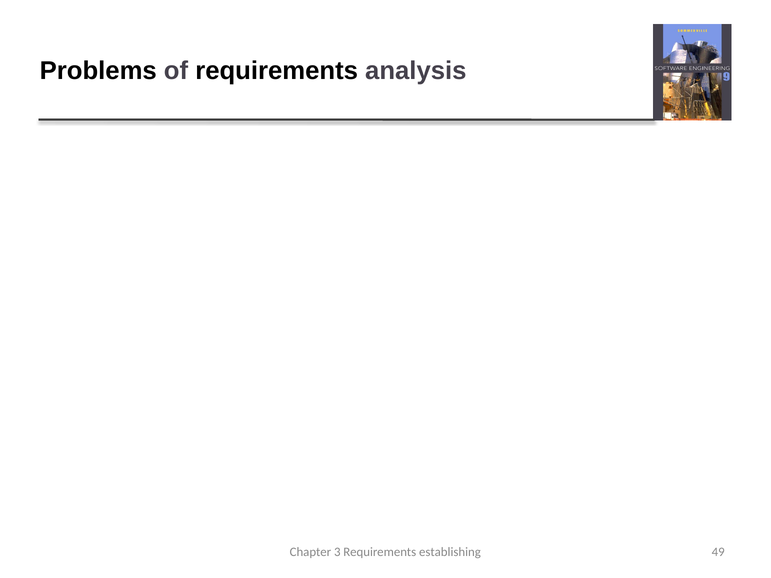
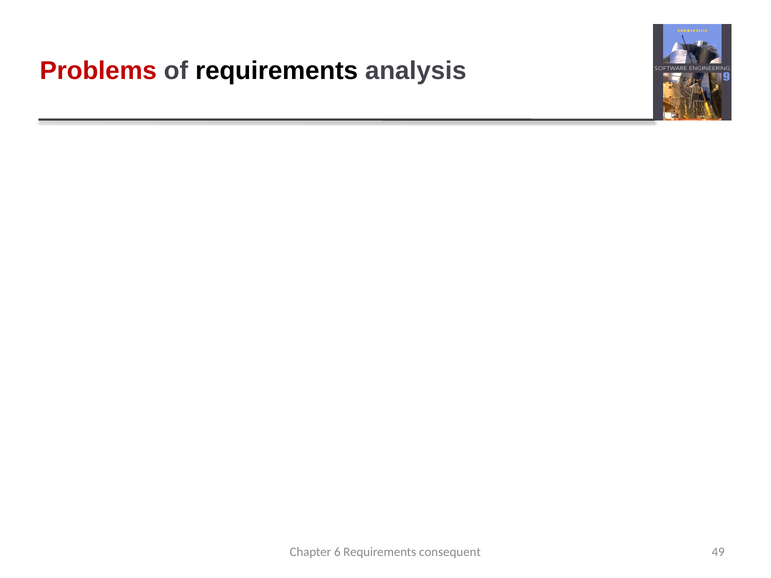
Problems colour: black -> red
3: 3 -> 6
establishing: establishing -> consequent
